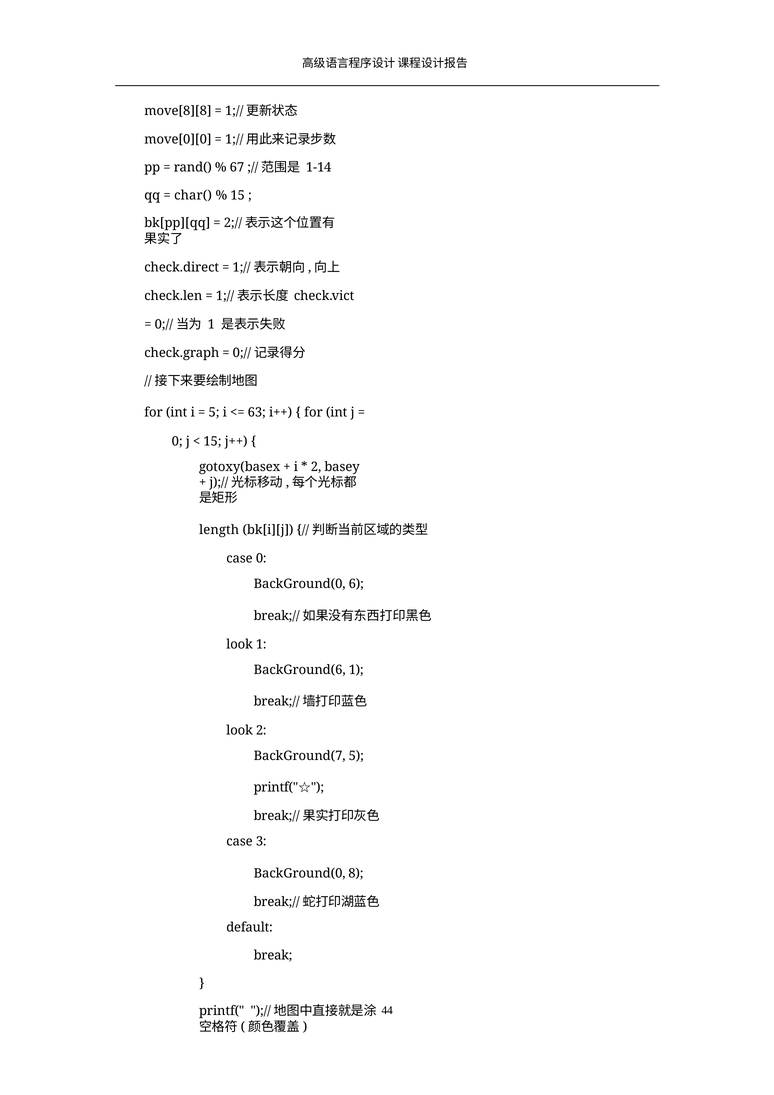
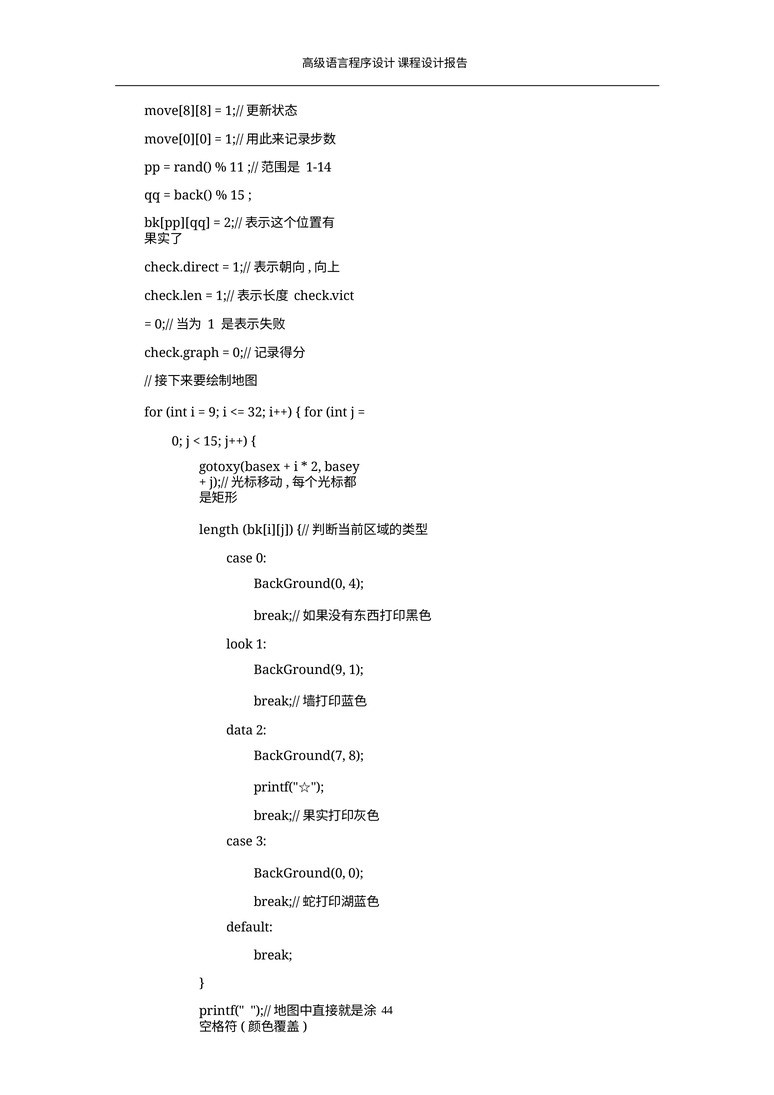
67: 67 -> 11
char(: char( -> back(
5 at (214, 413): 5 -> 9
63: 63 -> 32
6: 6 -> 4
BackGround(6: BackGround(6 -> BackGround(9
look at (240, 731): look -> data
BackGround(7 5: 5 -> 8
BackGround(0 8: 8 -> 0
